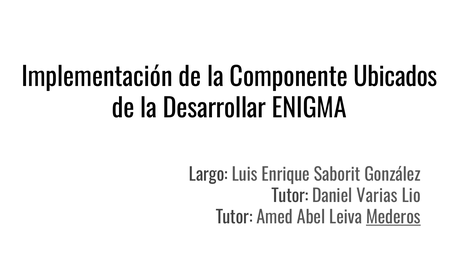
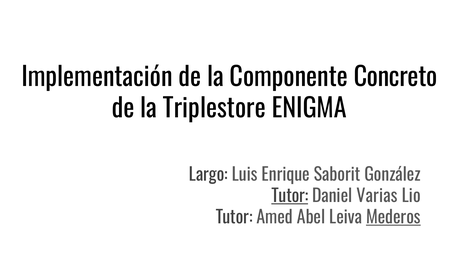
Ubicados: Ubicados -> Concreto
Desarrollar: Desarrollar -> Triplestore
Tutor at (290, 196) underline: none -> present
